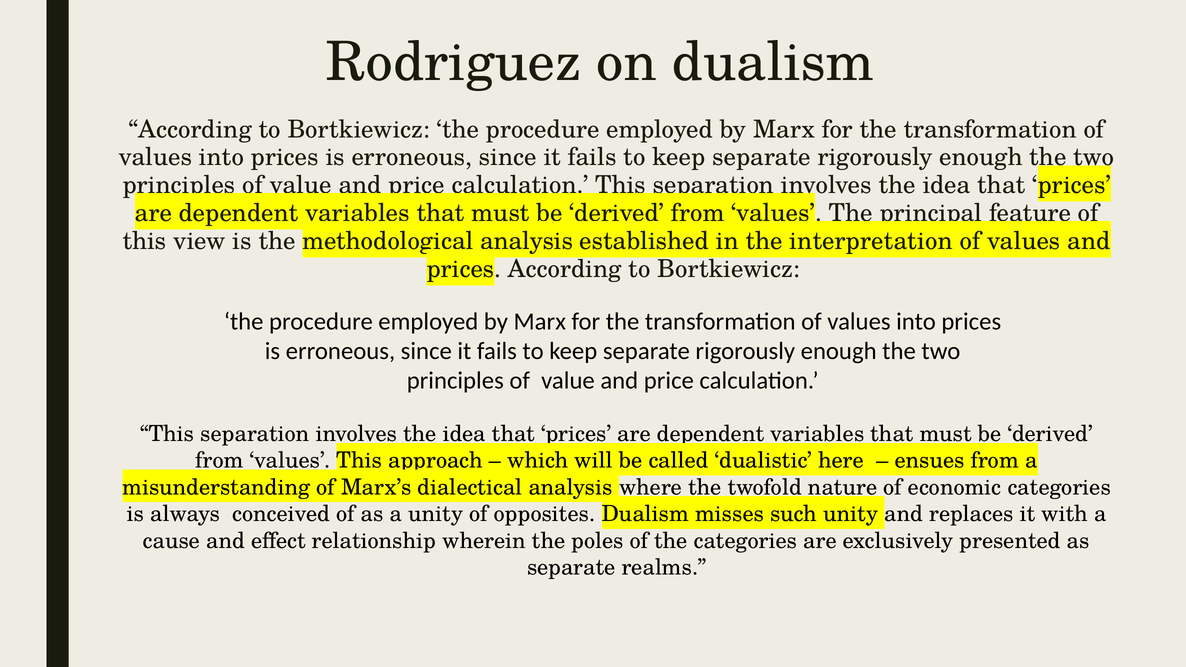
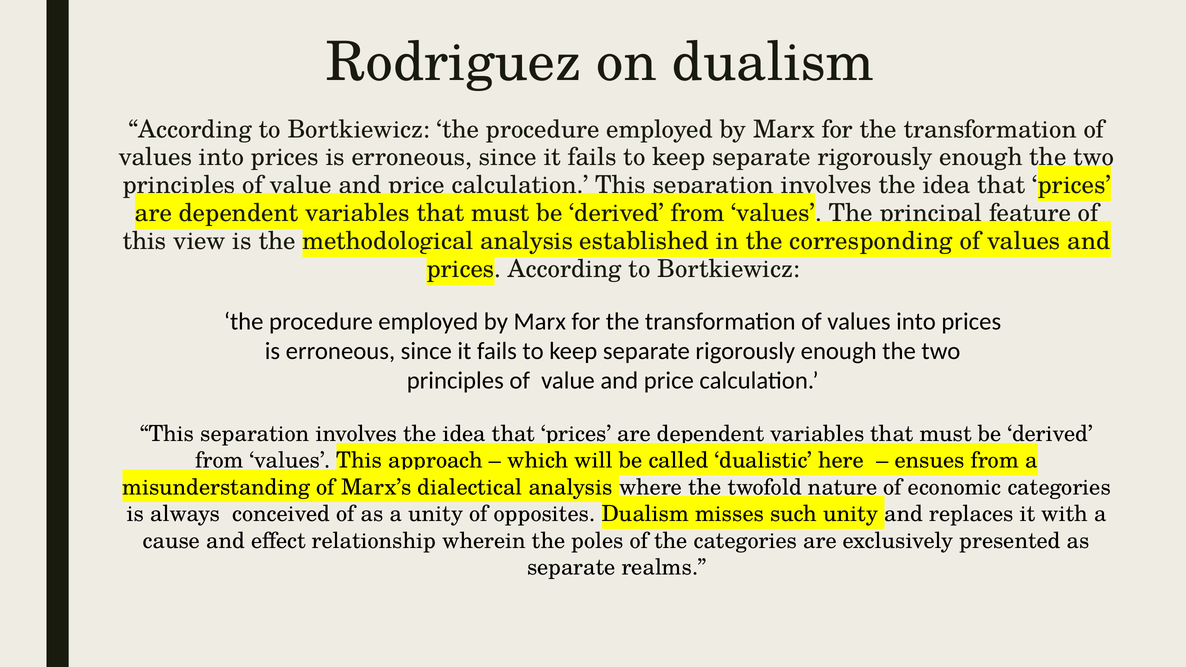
interpretation: interpretation -> corresponding
